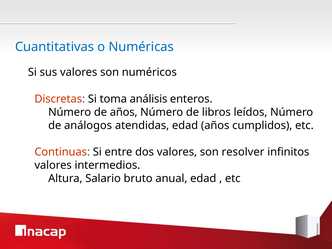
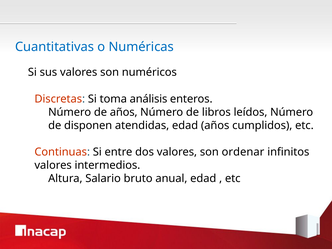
análogos: análogos -> disponen
resolver: resolver -> ordenar
